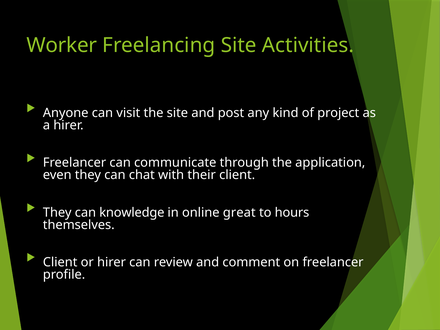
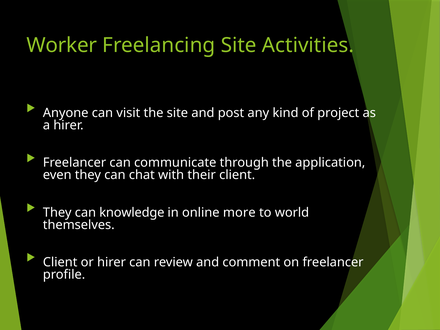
great: great -> more
hours: hours -> world
